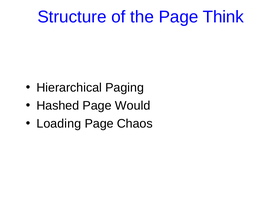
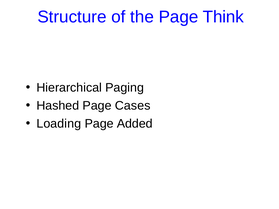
Would: Would -> Cases
Chaos: Chaos -> Added
